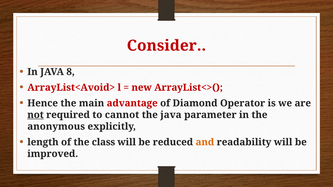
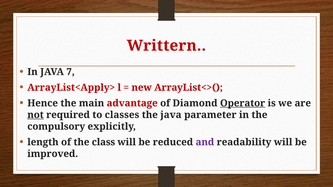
Consider: Consider -> Writtern
8: 8 -> 7
ArrayList<Avoid>: ArrayList<Avoid> -> ArrayList<Apply>
Operator underline: none -> present
cannot: cannot -> classes
anonymous: anonymous -> compulsory
and colour: orange -> purple
